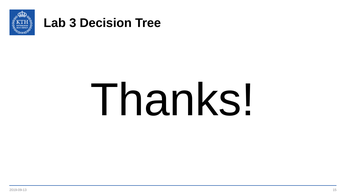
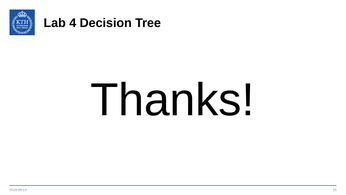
3: 3 -> 4
